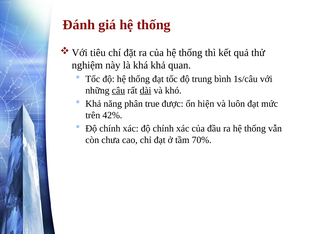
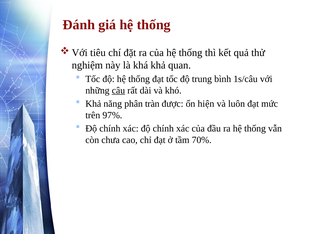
dài underline: present -> none
true: true -> tràn
42%: 42% -> 97%
